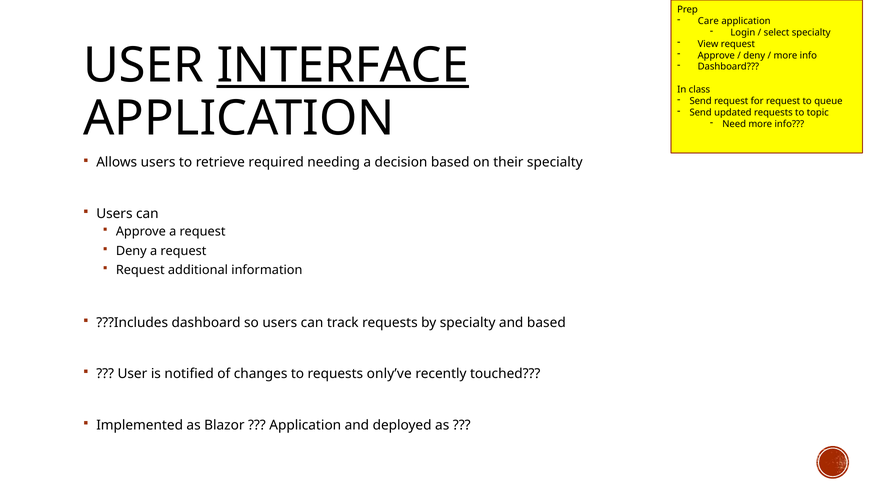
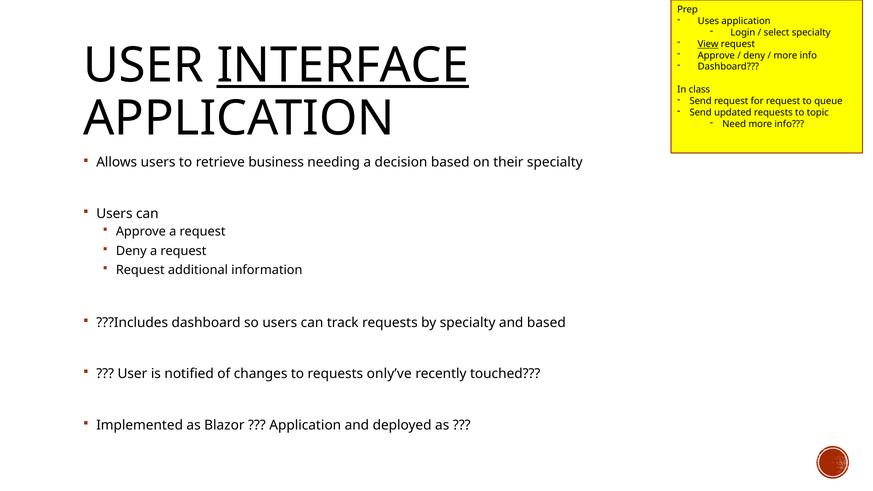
Care: Care -> Uses
View underline: none -> present
required: required -> business
